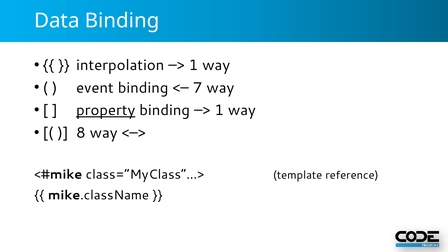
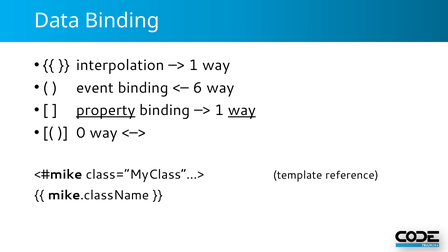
7: 7 -> 6
way at (242, 110) underline: none -> present
8: 8 -> 0
